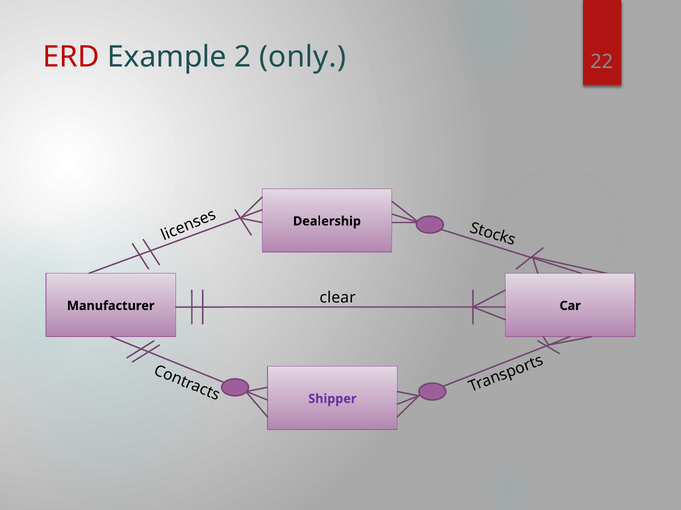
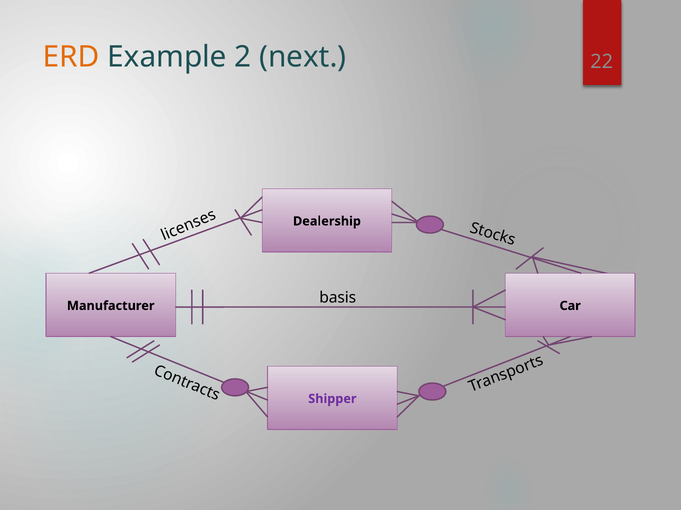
ERD colour: red -> orange
only: only -> next
clear: clear -> basis
